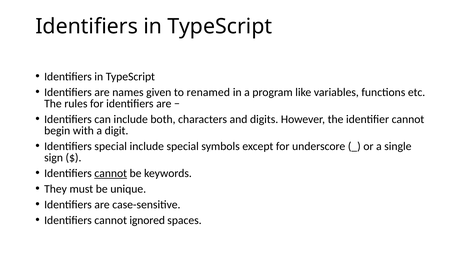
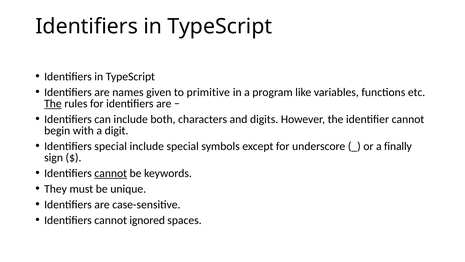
renamed: renamed -> primitive
The at (53, 104) underline: none -> present
single: single -> finally
